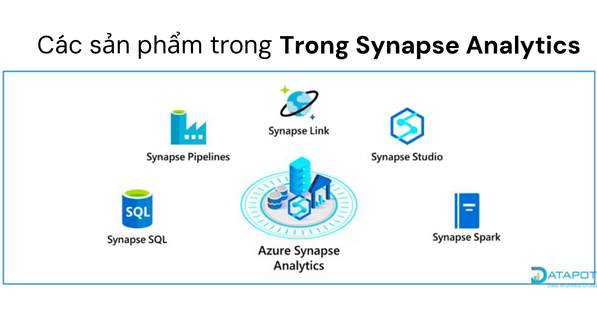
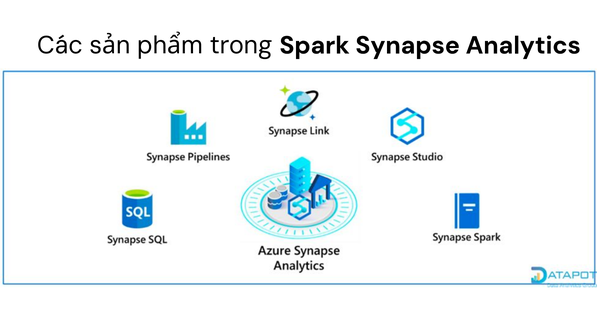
Trong at (315, 45): Trong -> Spark
